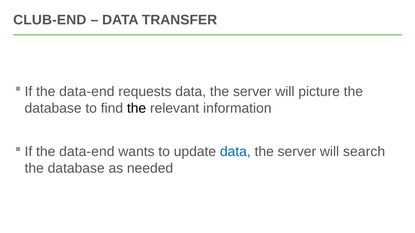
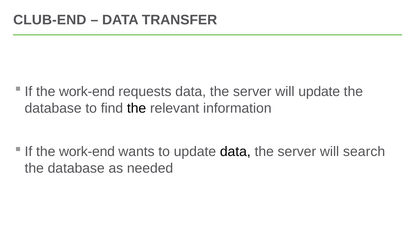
data-end at (87, 92): data-end -> work-end
will picture: picture -> update
data-end at (87, 152): data-end -> work-end
data at (235, 152) colour: blue -> black
